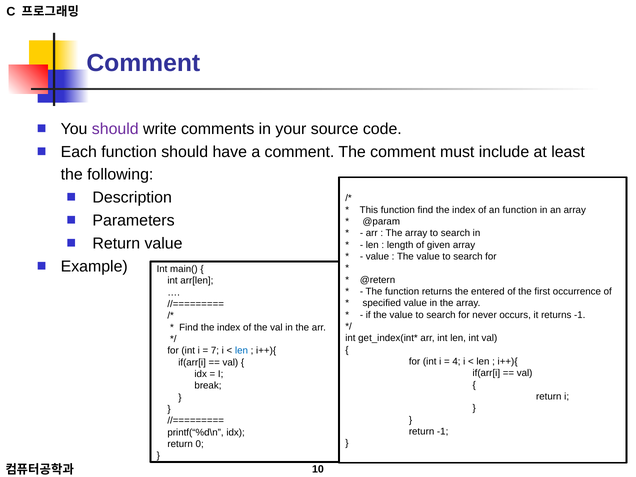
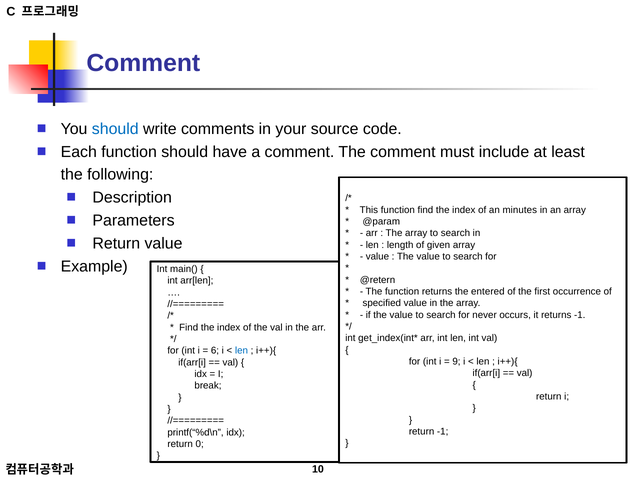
should at (115, 129) colour: purple -> blue
an function: function -> minutes
7: 7 -> 6
4: 4 -> 9
